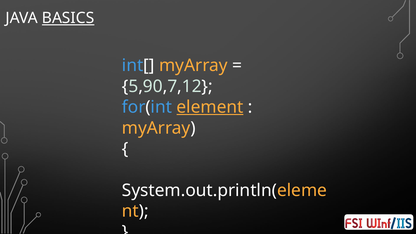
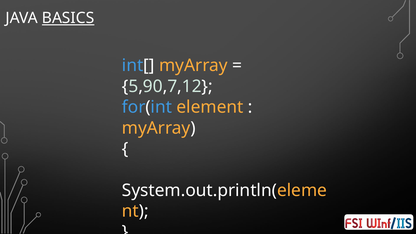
element underline: present -> none
